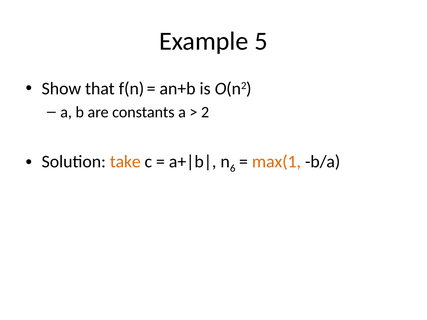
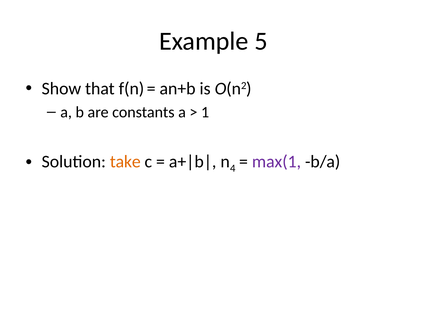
2: 2 -> 1
6: 6 -> 4
max(1 colour: orange -> purple
